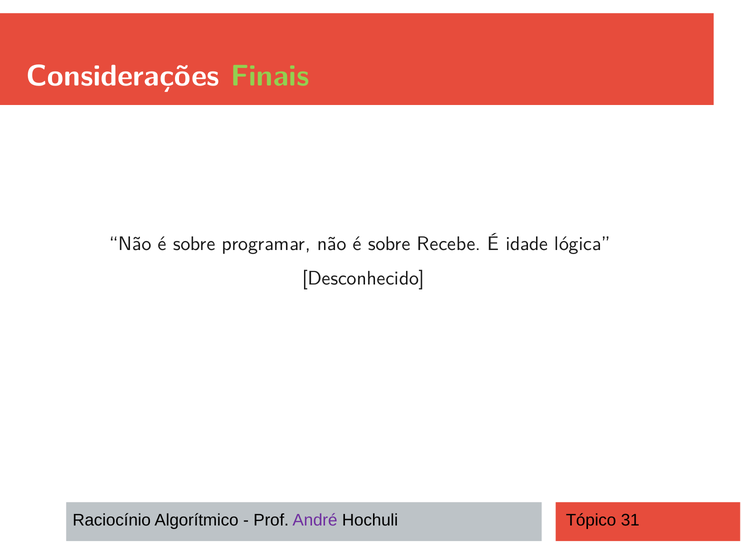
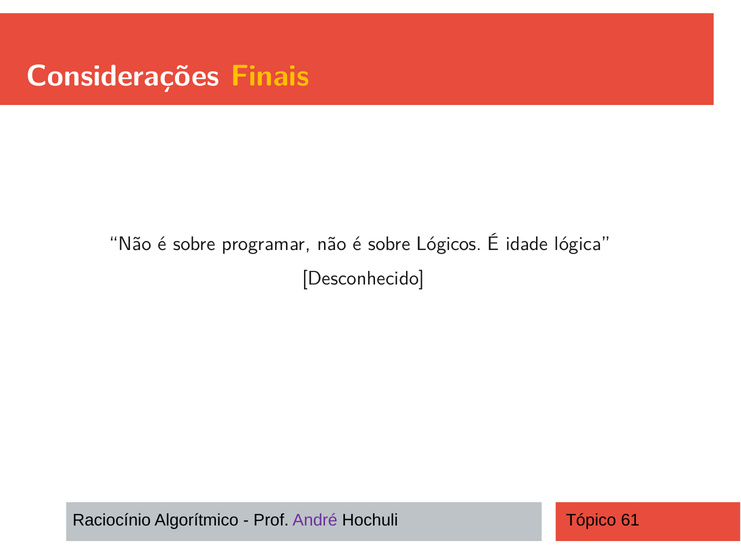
Finais colour: light green -> yellow
Recebe: Recebe -> Lógicos
31: 31 -> 61
